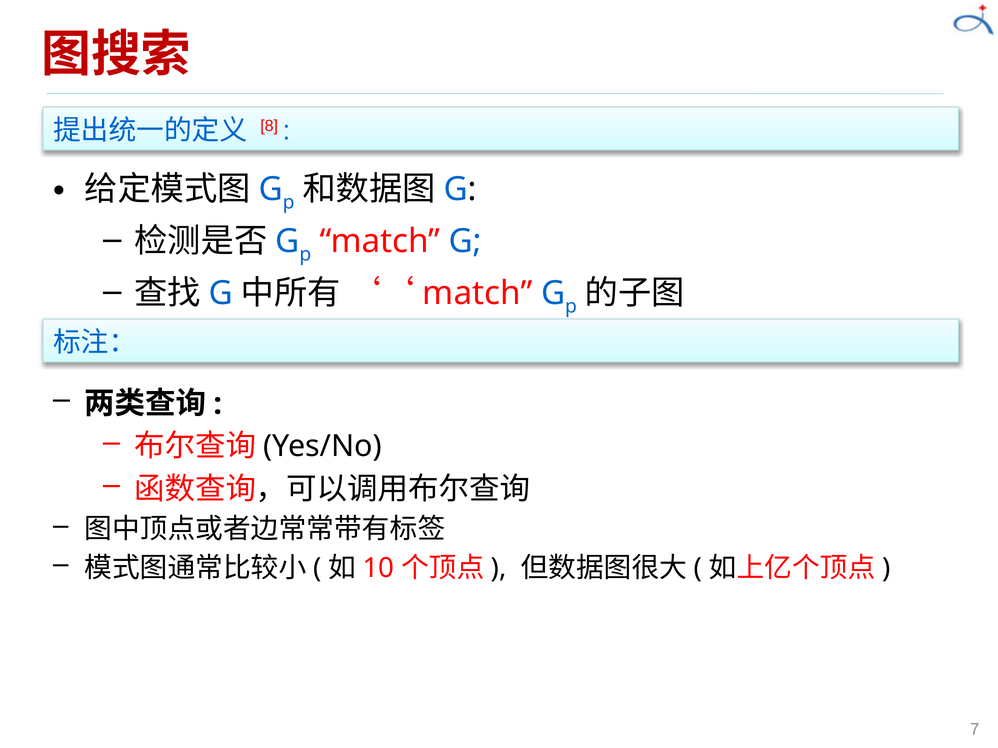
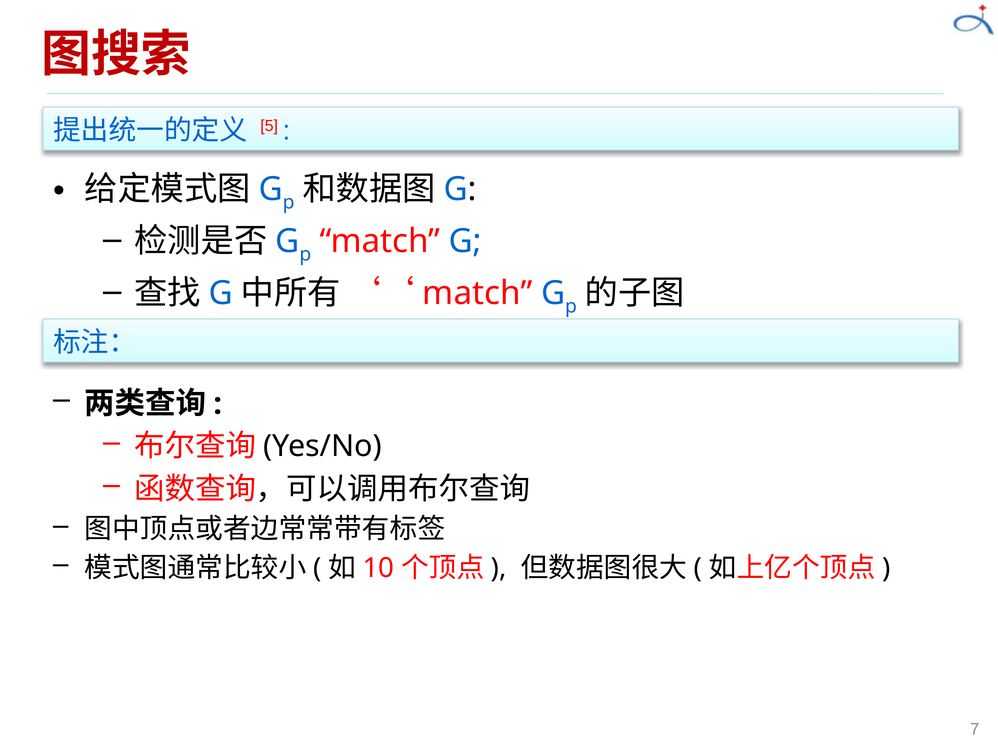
8: 8 -> 5
